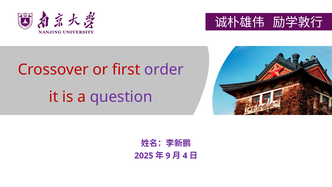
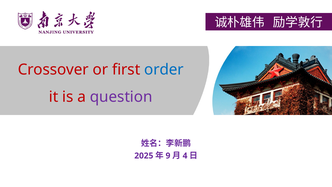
order colour: purple -> blue
